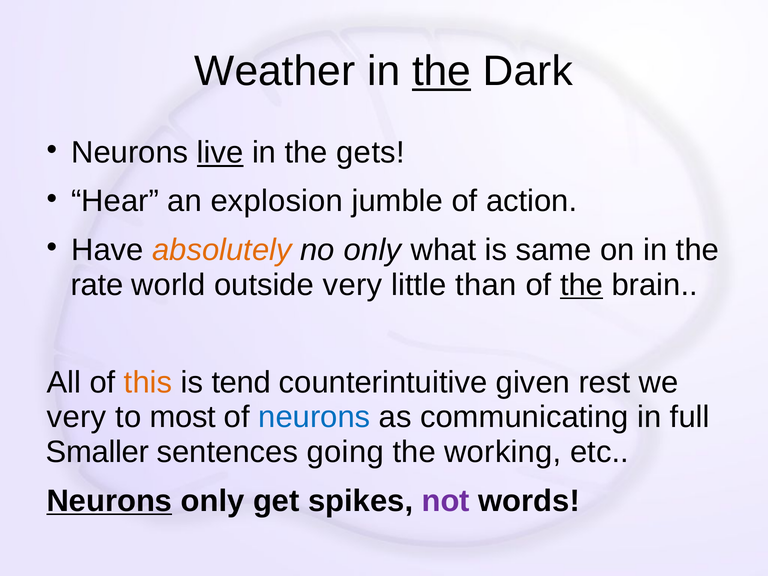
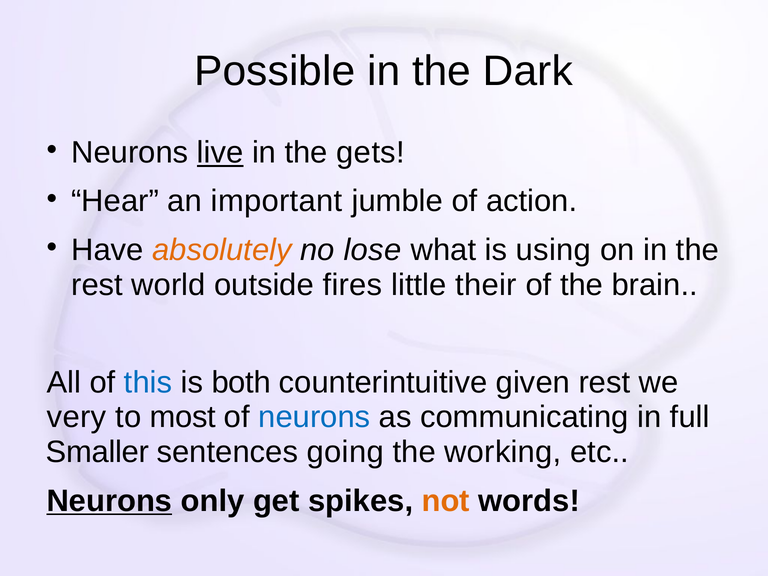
Weather: Weather -> Possible
the at (442, 71) underline: present -> none
explosion: explosion -> important
no only: only -> lose
same: same -> using
rate at (97, 285): rate -> rest
outside very: very -> fires
than: than -> their
the at (582, 285) underline: present -> none
this colour: orange -> blue
tend: tend -> both
not colour: purple -> orange
